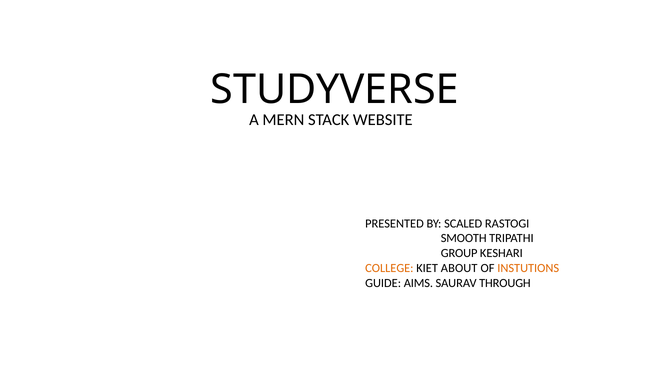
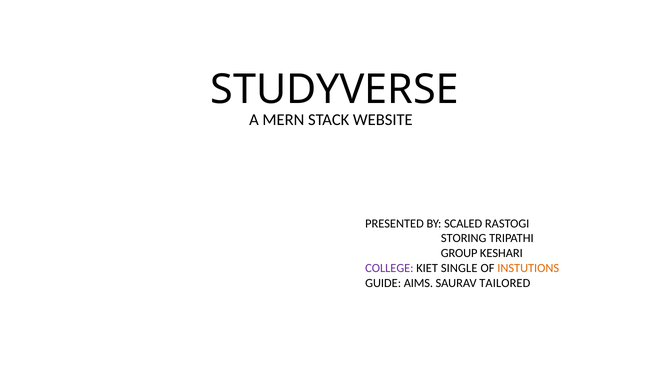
SMOOTH: SMOOTH -> STORING
COLLEGE colour: orange -> purple
ABOUT: ABOUT -> SINGLE
THROUGH: THROUGH -> TAILORED
